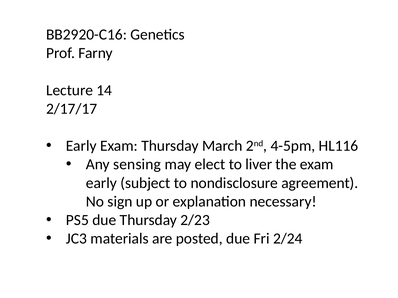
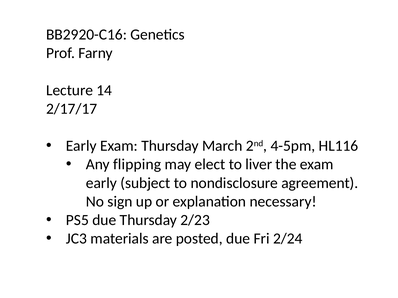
sensing: sensing -> flipping
